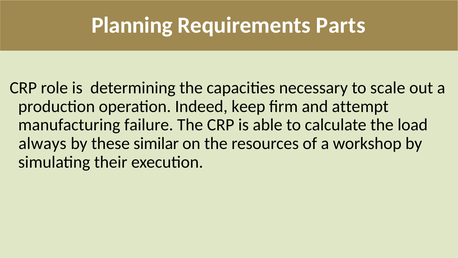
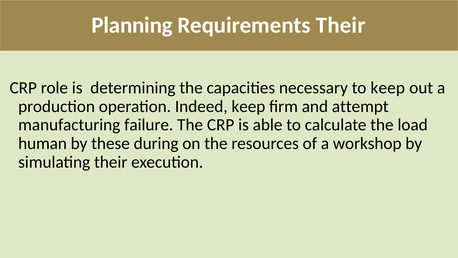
Requirements Parts: Parts -> Their
to scale: scale -> keep
always: always -> human
similar: similar -> during
